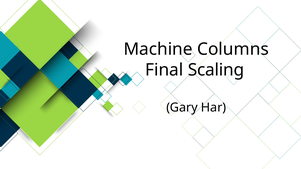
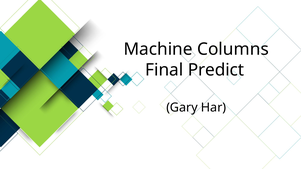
Scaling: Scaling -> Predict
